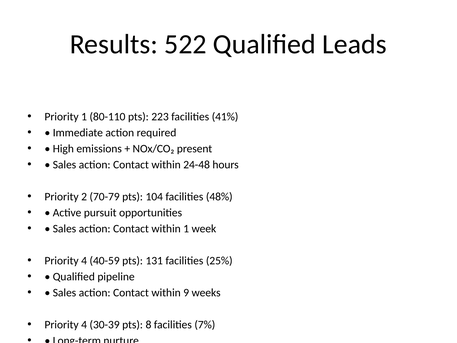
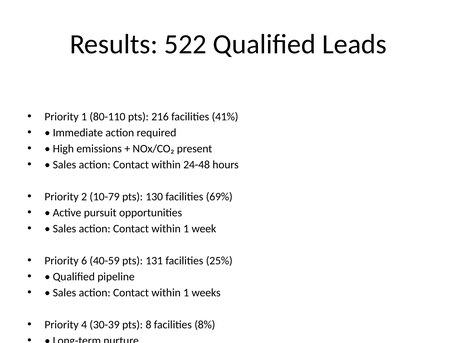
223: 223 -> 216
70-79: 70-79 -> 10-79
104: 104 -> 130
48%: 48% -> 69%
4 at (84, 261): 4 -> 6
9 at (186, 293): 9 -> 1
7%: 7% -> 8%
